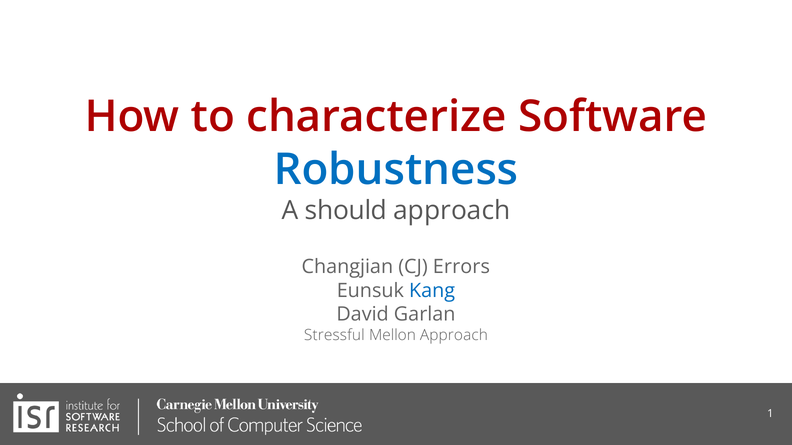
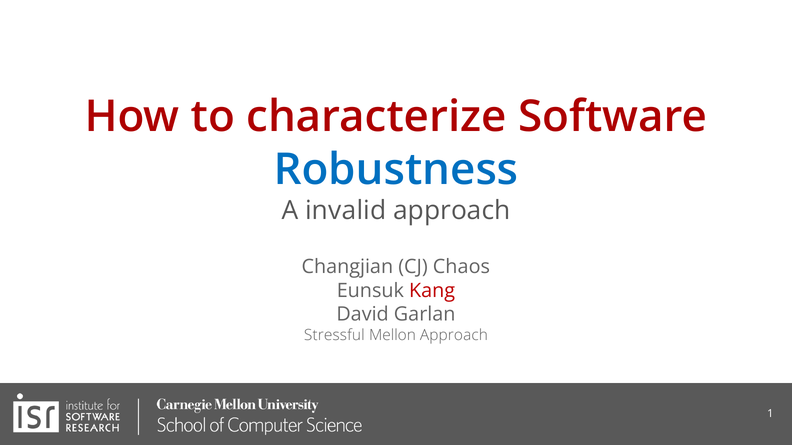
should: should -> invalid
Errors: Errors -> Chaos
Kang colour: blue -> red
